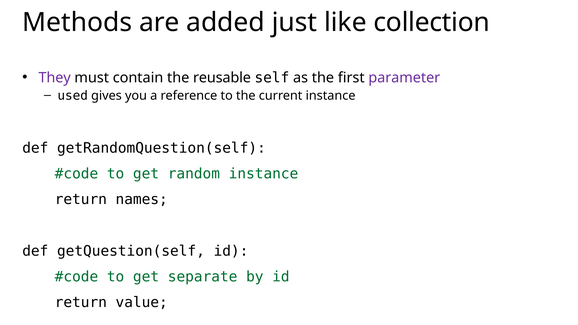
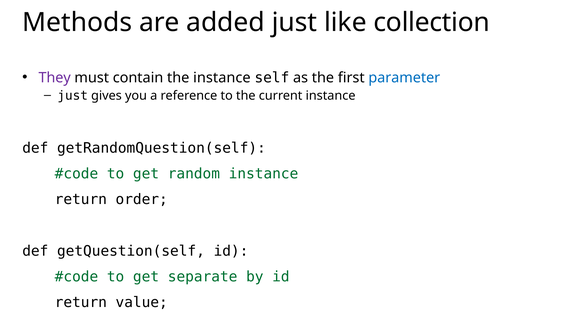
the reusable: reusable -> instance
parameter colour: purple -> blue
used at (73, 96): used -> just
names: names -> order
